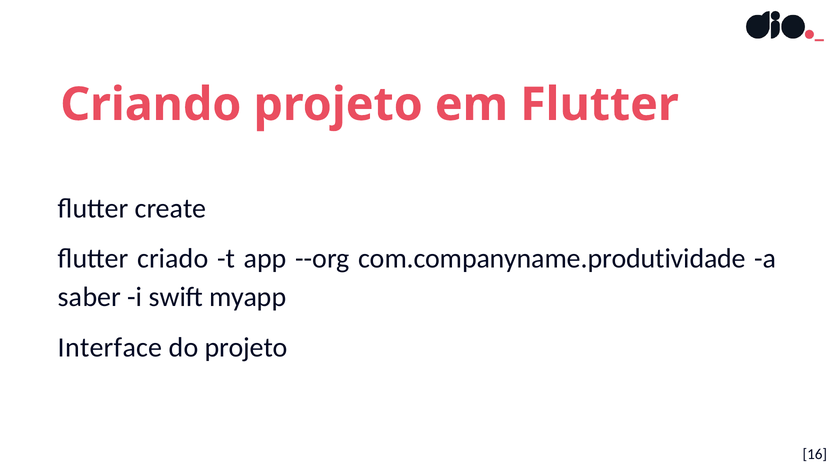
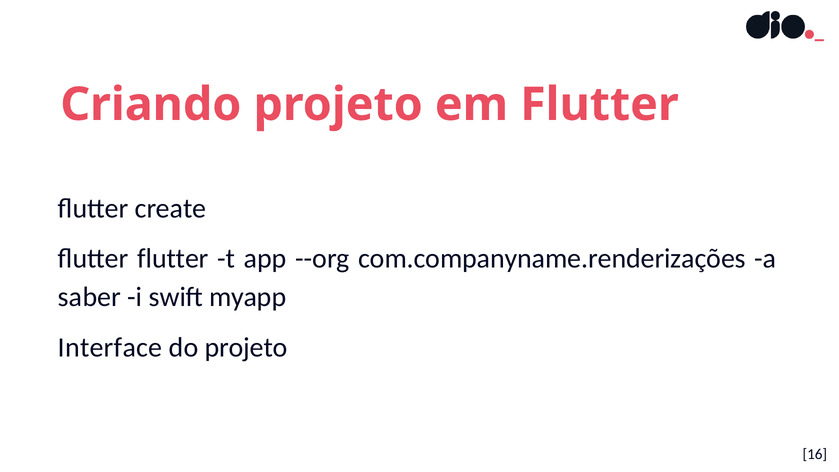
flutter criado: criado -> flutter
com.companyname.produtividade: com.companyname.produtividade -> com.companyname.renderizações
